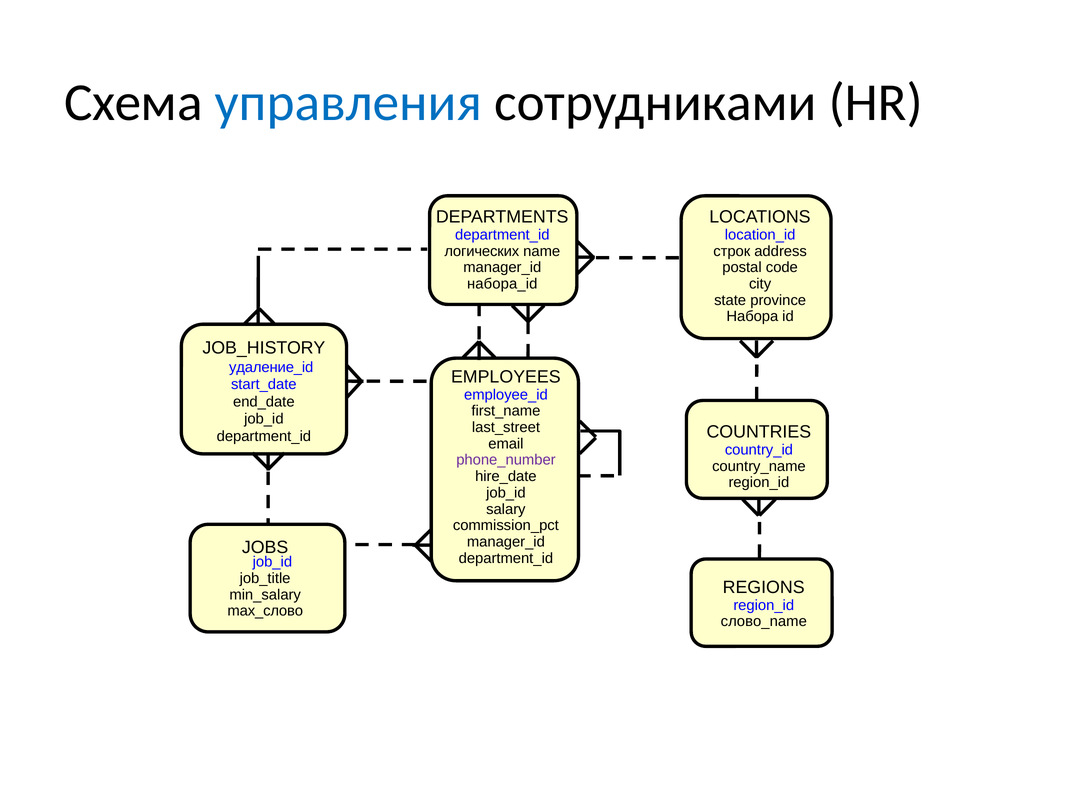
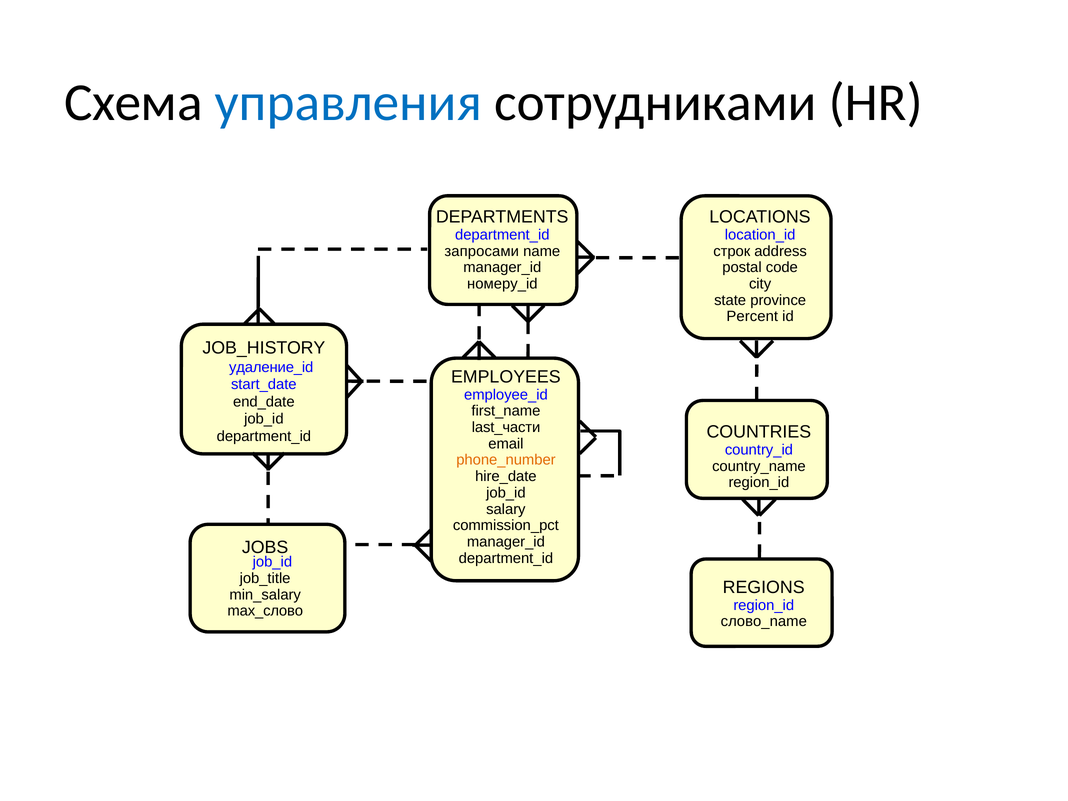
логических: логических -> запросами
набора_id: набора_id -> номеру_id
Набора: Набора -> Percent
last_street: last_street -> last_части
phone_number colour: purple -> orange
